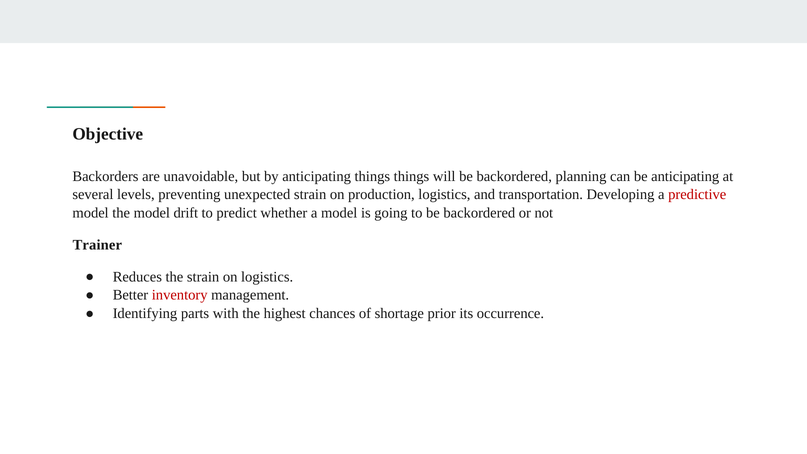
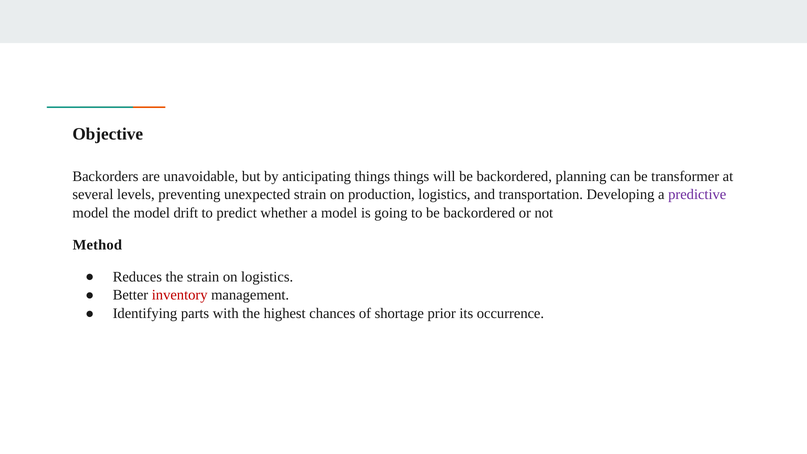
be anticipating: anticipating -> transformer
predictive colour: red -> purple
Trainer: Trainer -> Method
